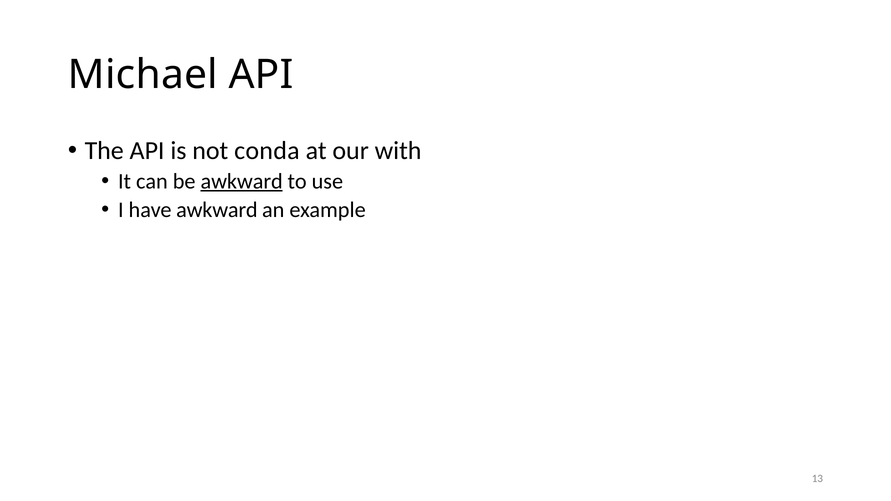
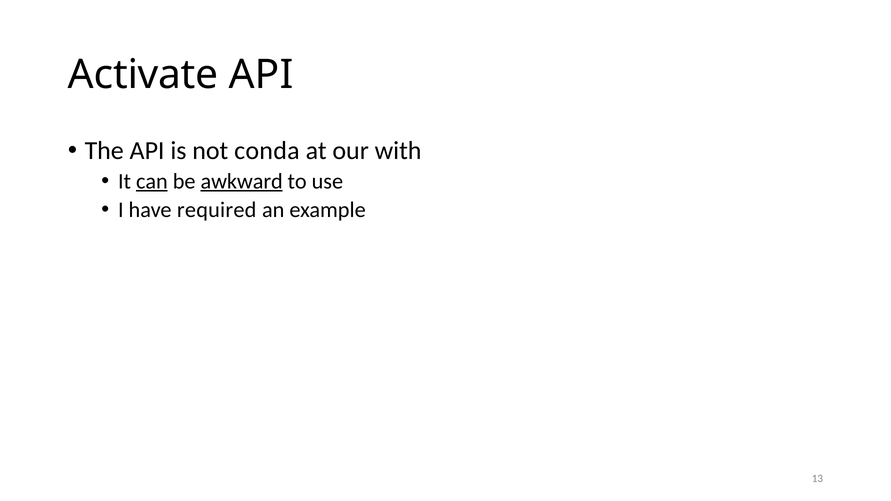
Michael: Michael -> Activate
can underline: none -> present
have awkward: awkward -> required
